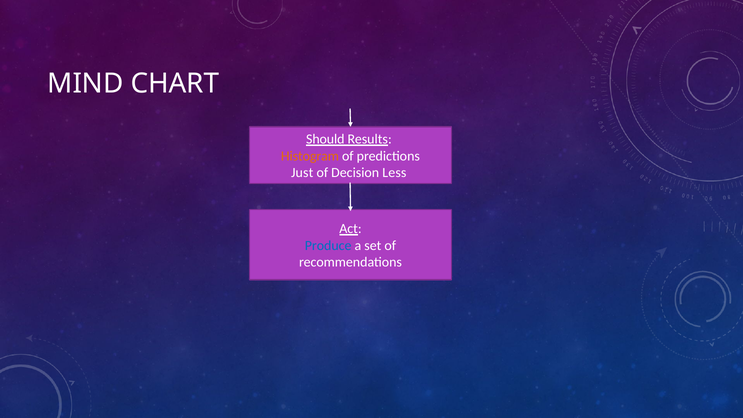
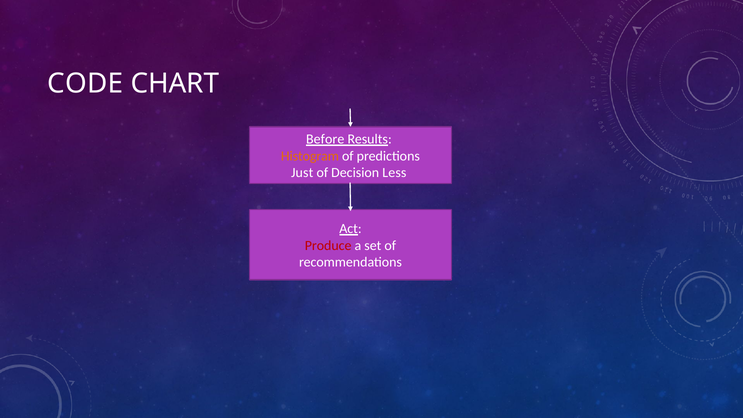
MIND: MIND -> CODE
Should: Should -> Before
Produce colour: blue -> red
